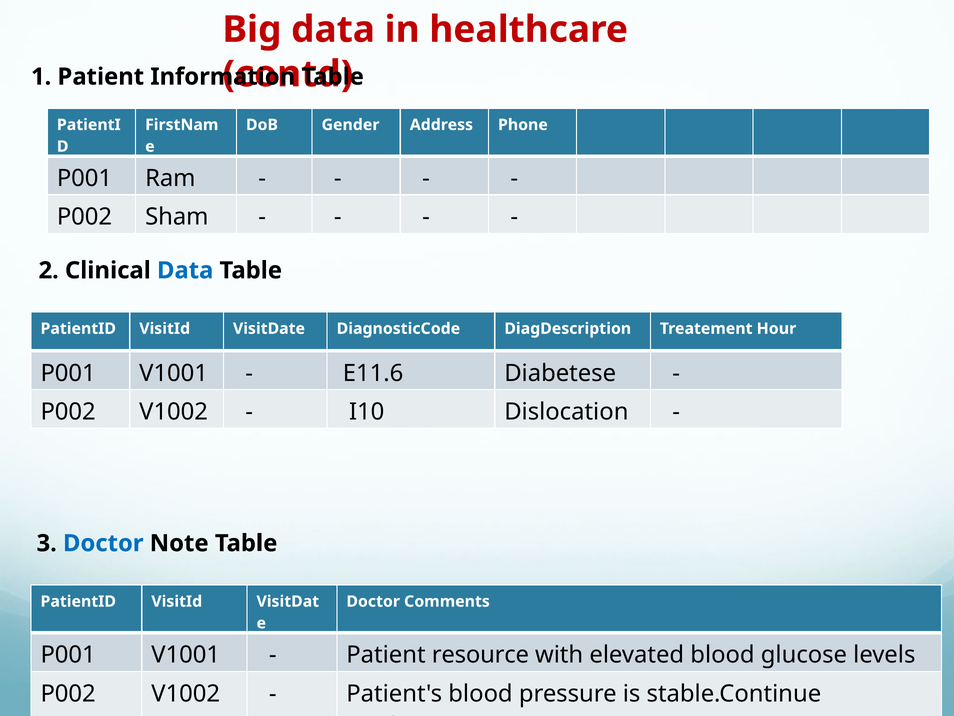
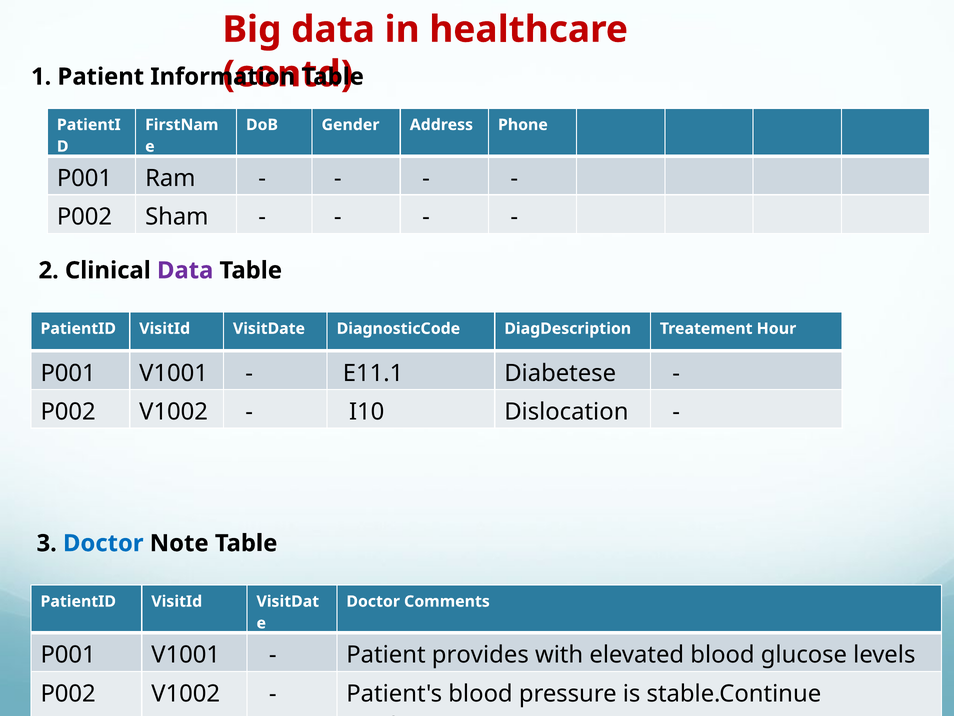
Data at (185, 270) colour: blue -> purple
E11.6: E11.6 -> E11.1
resource: resource -> provides
